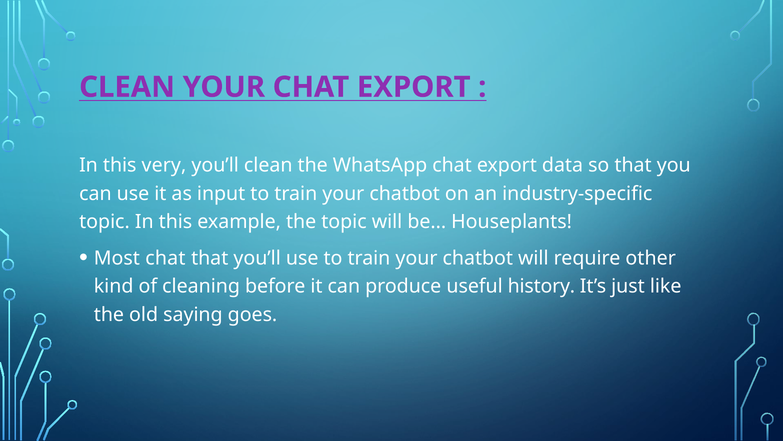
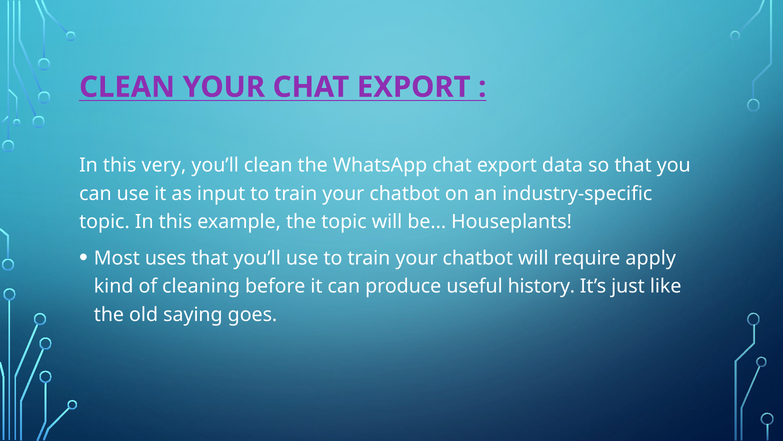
Most chat: chat -> uses
other: other -> apply
